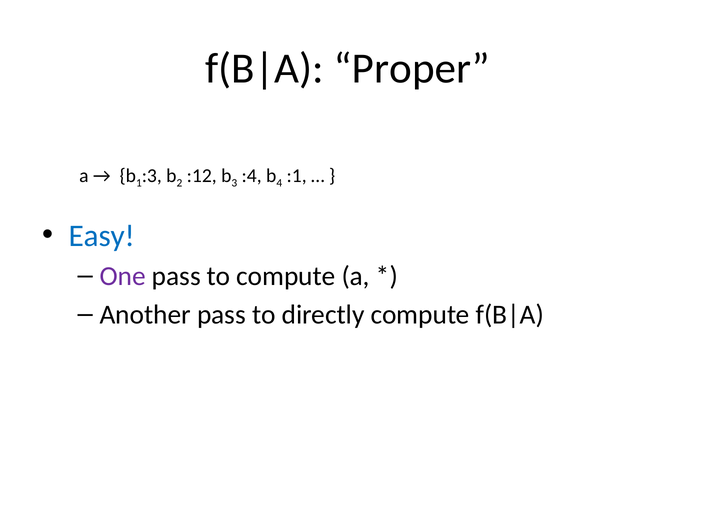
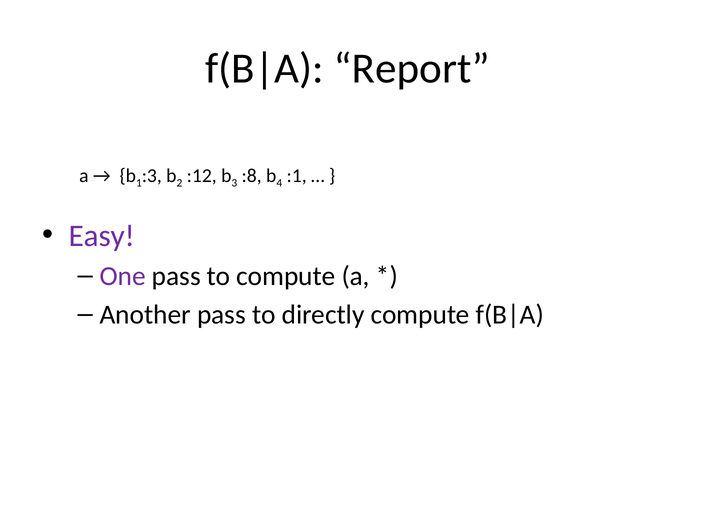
Proper: Proper -> Report
:4: :4 -> :8
Easy colour: blue -> purple
